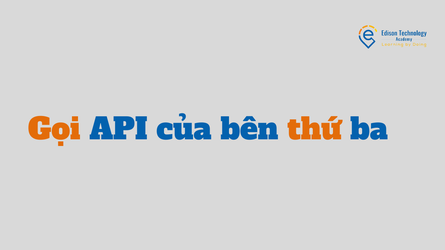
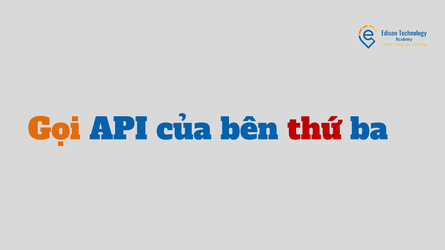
thứ colour: orange -> red
